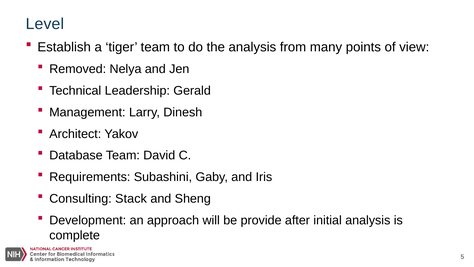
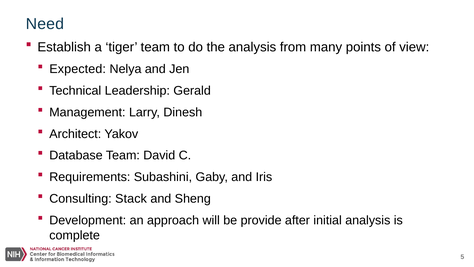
Level: Level -> Need
Removed: Removed -> Expected
